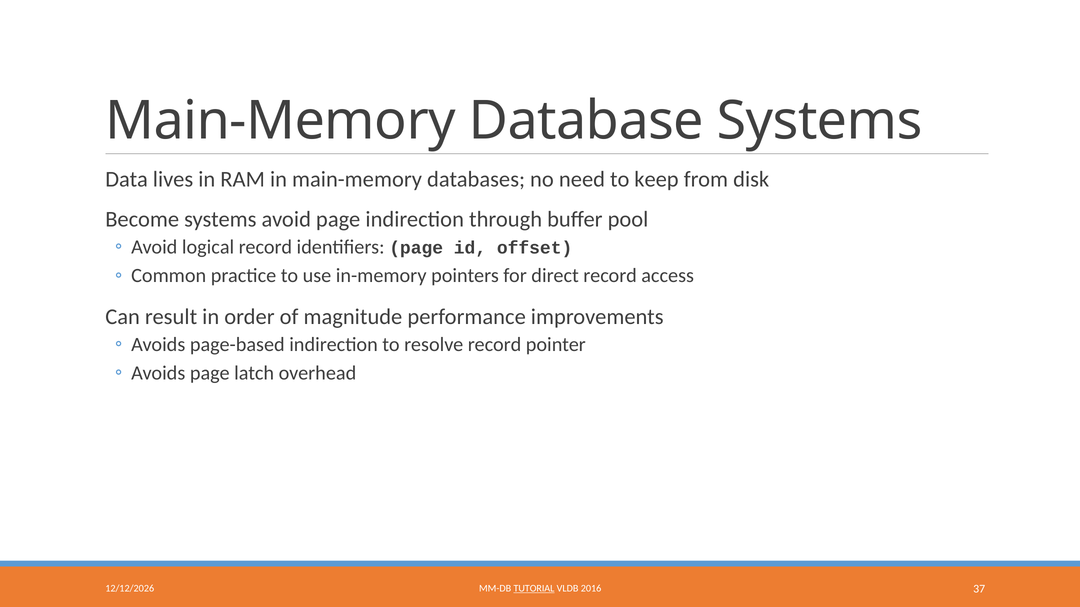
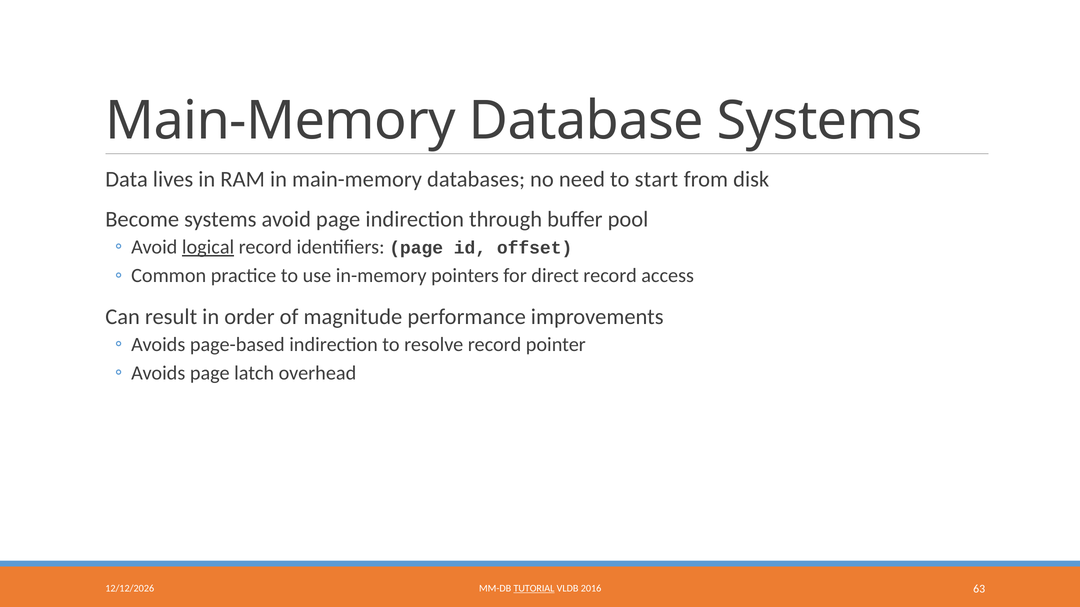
keep: keep -> start
logical underline: none -> present
37: 37 -> 63
